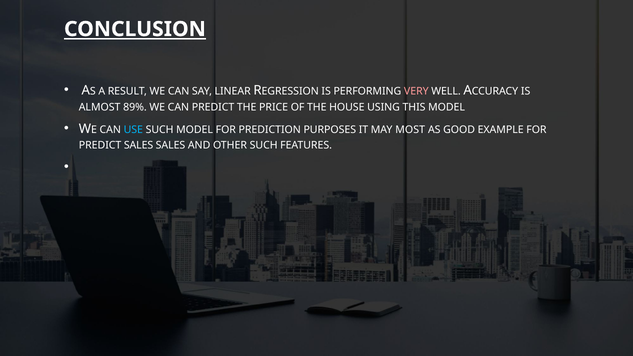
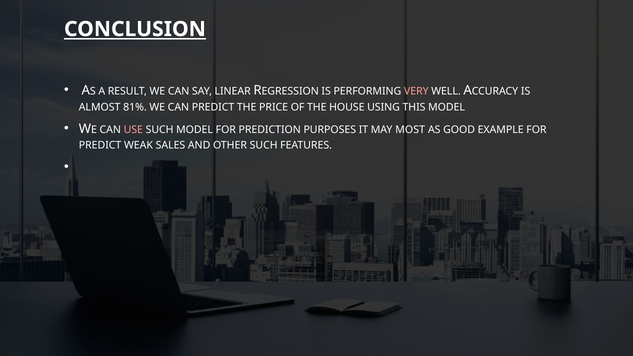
89%: 89% -> 81%
USE colour: light blue -> pink
PREDICT SALES: SALES -> WEAK
